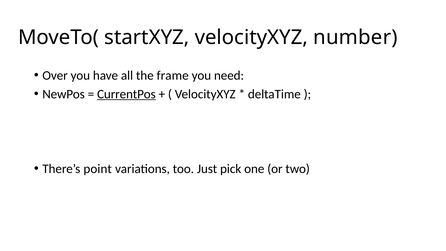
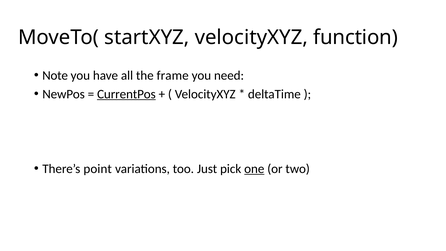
number: number -> function
Over: Over -> Note
one underline: none -> present
